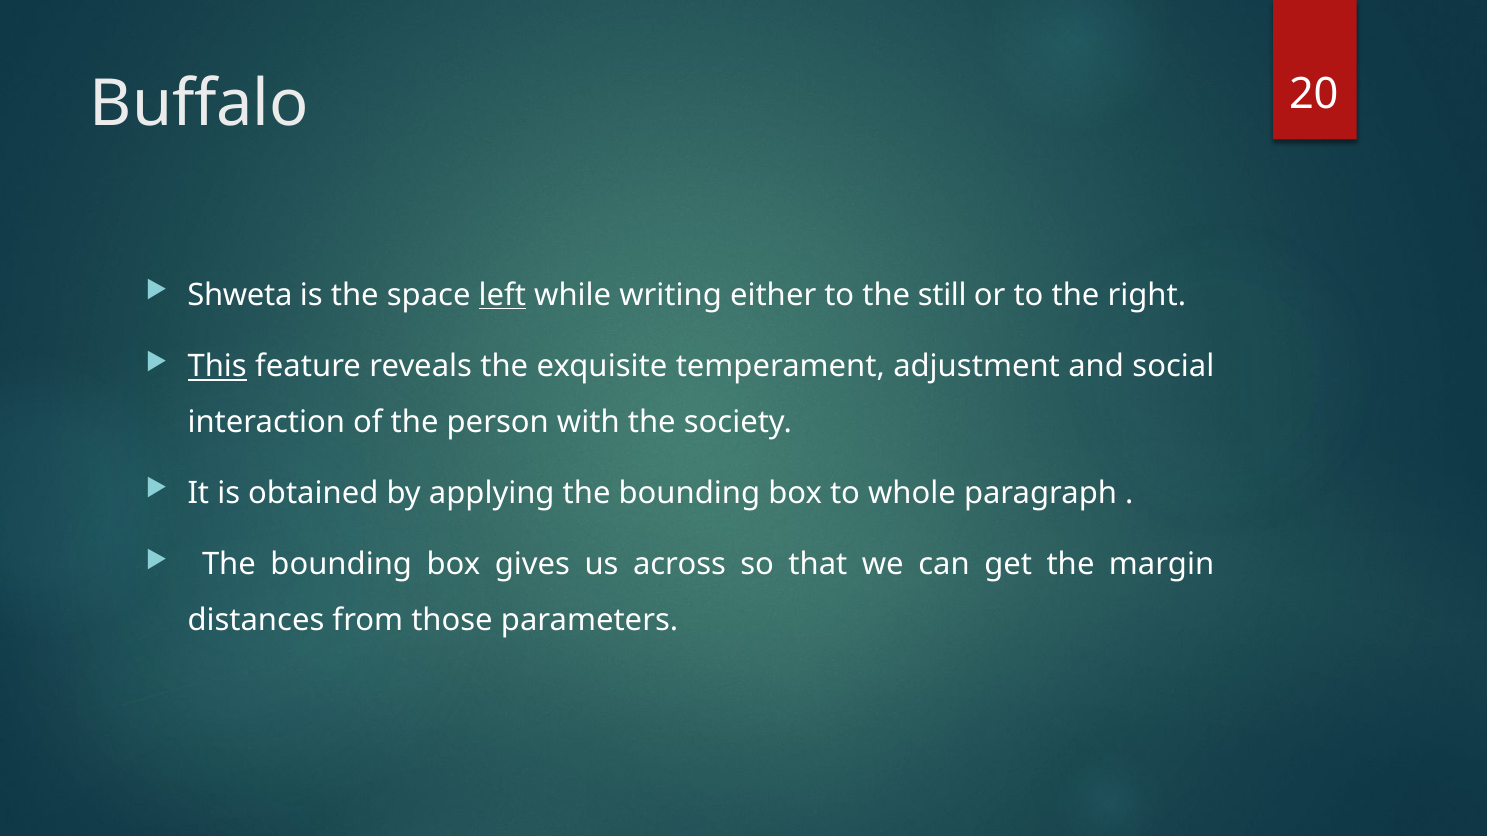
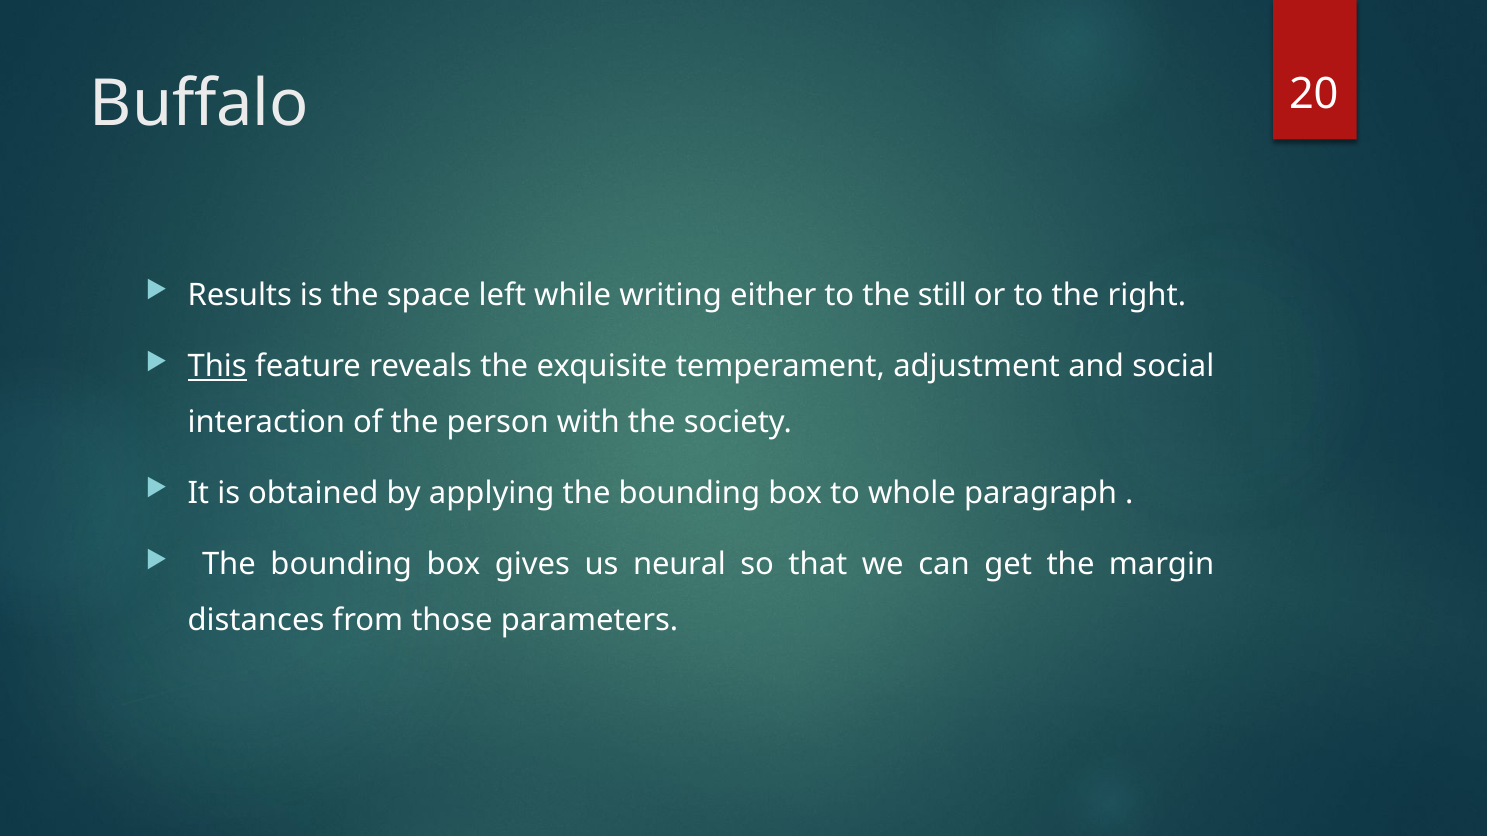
Shweta: Shweta -> Results
left underline: present -> none
across: across -> neural
